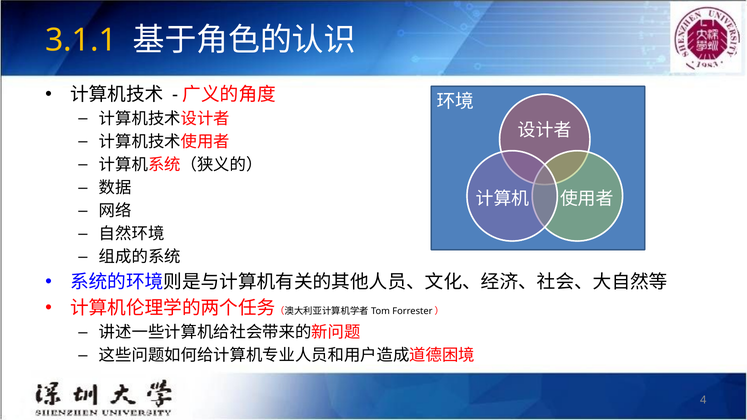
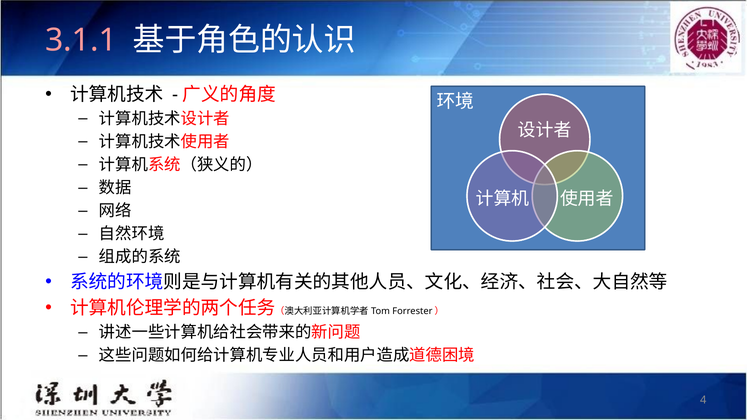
3.1.1 colour: yellow -> pink
